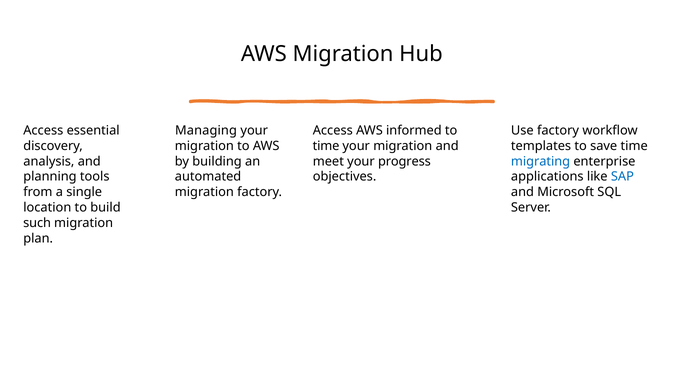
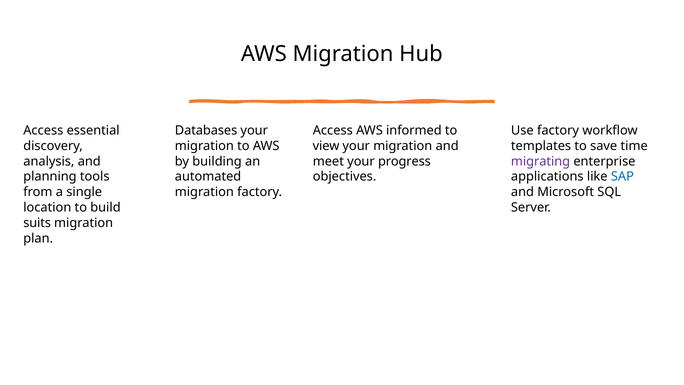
Managing: Managing -> Databases
time at (326, 146): time -> view
migrating colour: blue -> purple
such: such -> suits
